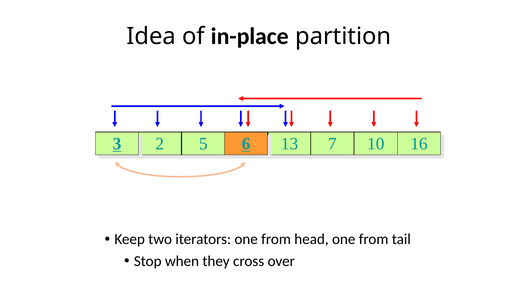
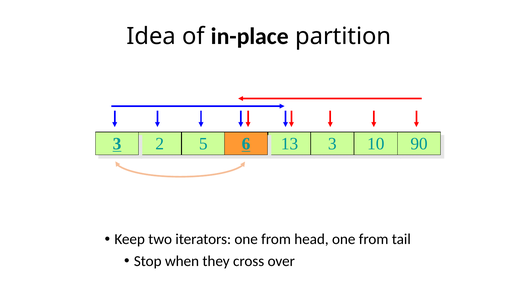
13 7: 7 -> 3
16: 16 -> 90
